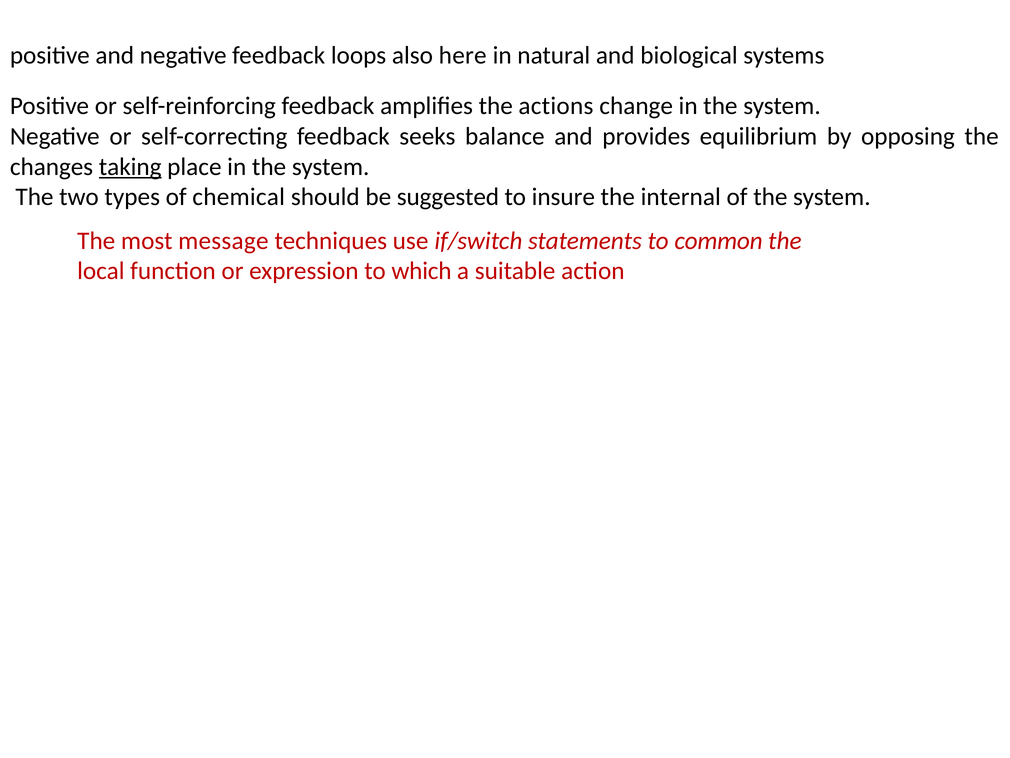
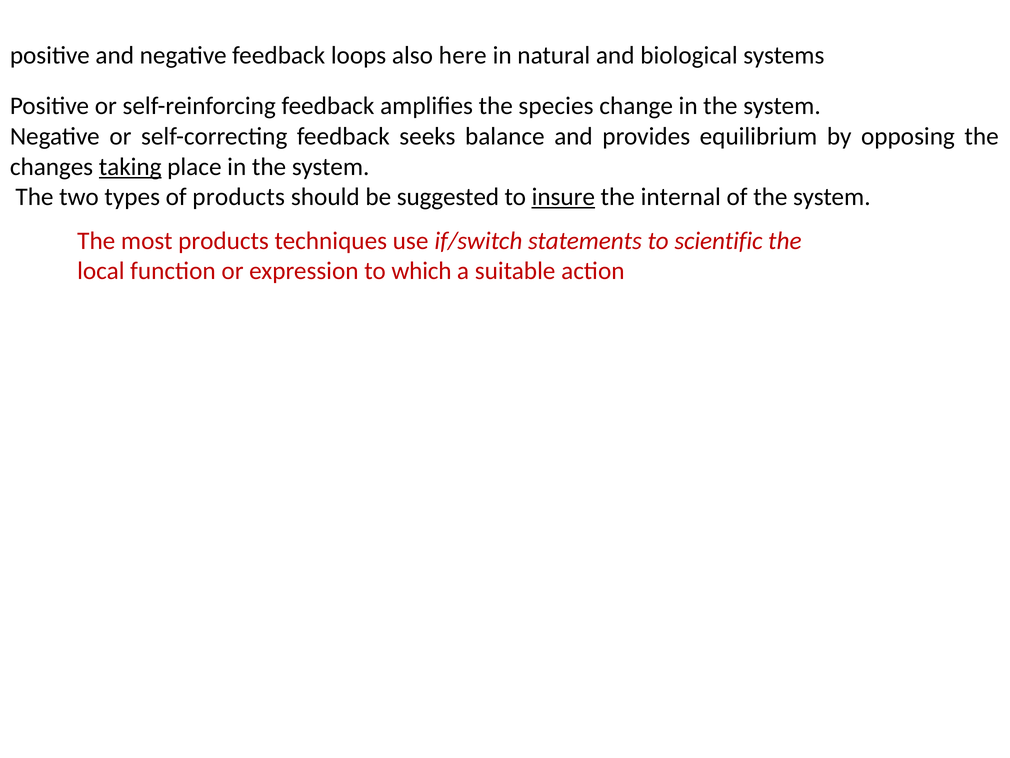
actions: actions -> species
of chemical: chemical -> products
insure underline: none -> present
most message: message -> products
common: common -> scientific
